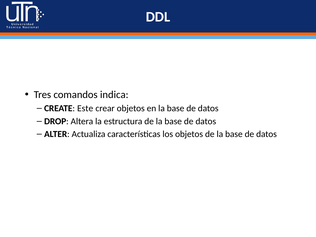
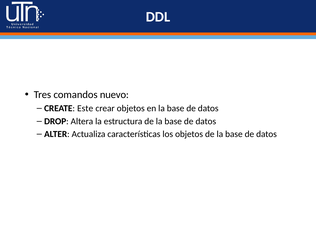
indica: indica -> nuevo
